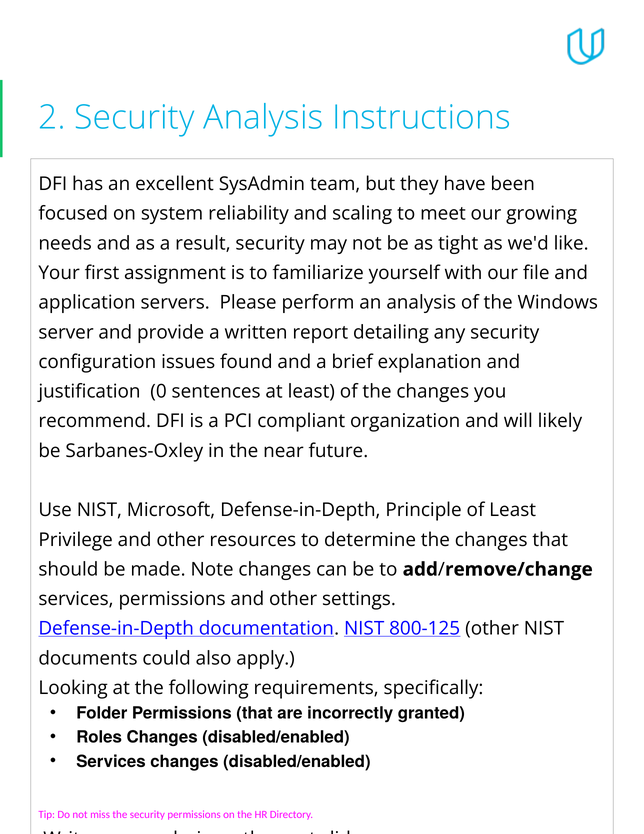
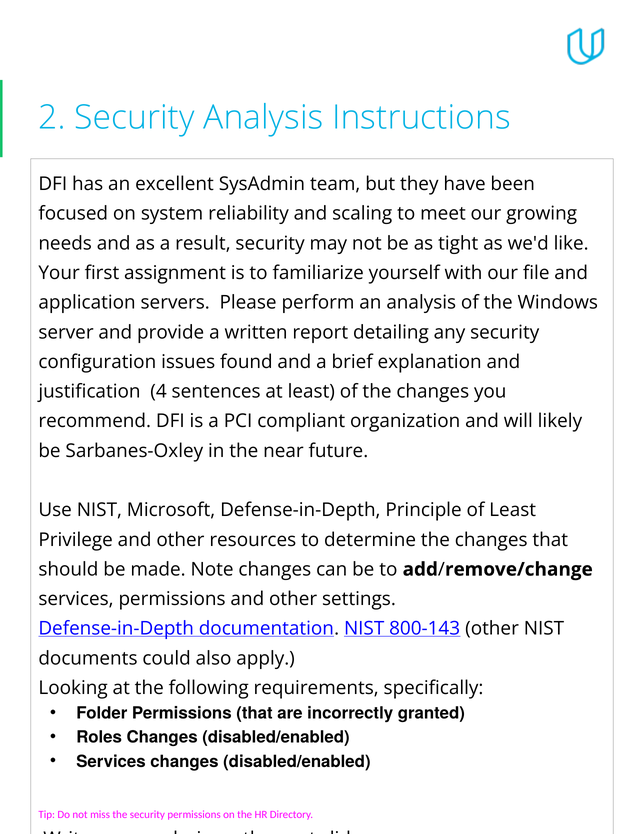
0: 0 -> 4
800-125: 800-125 -> 800-143
